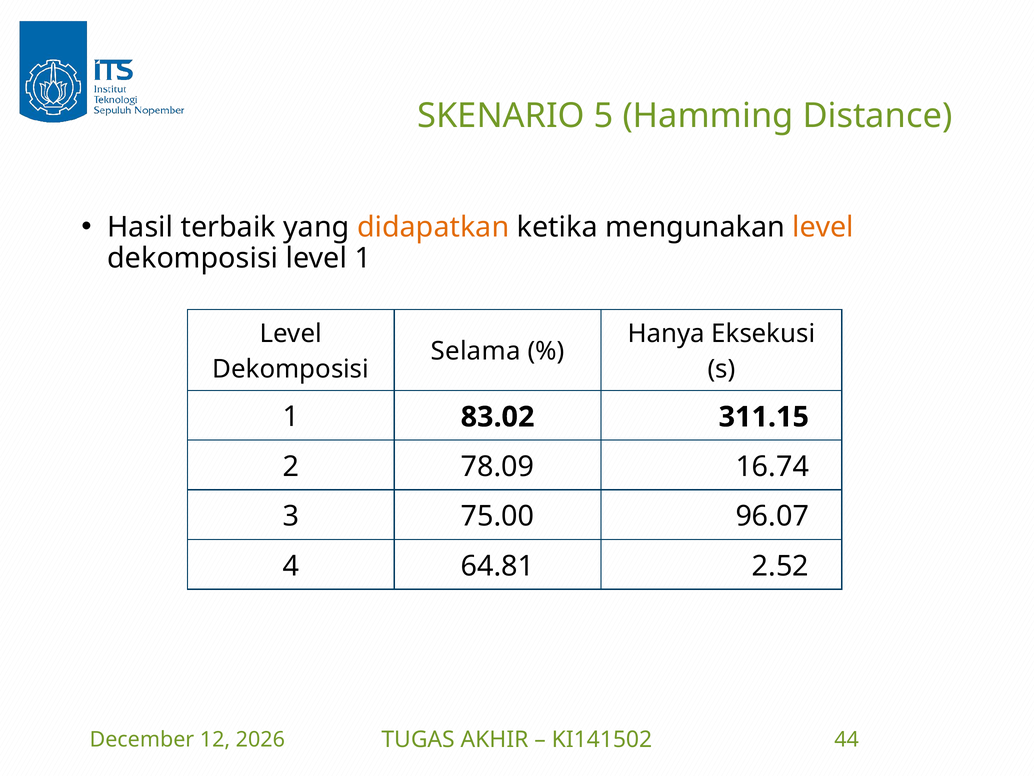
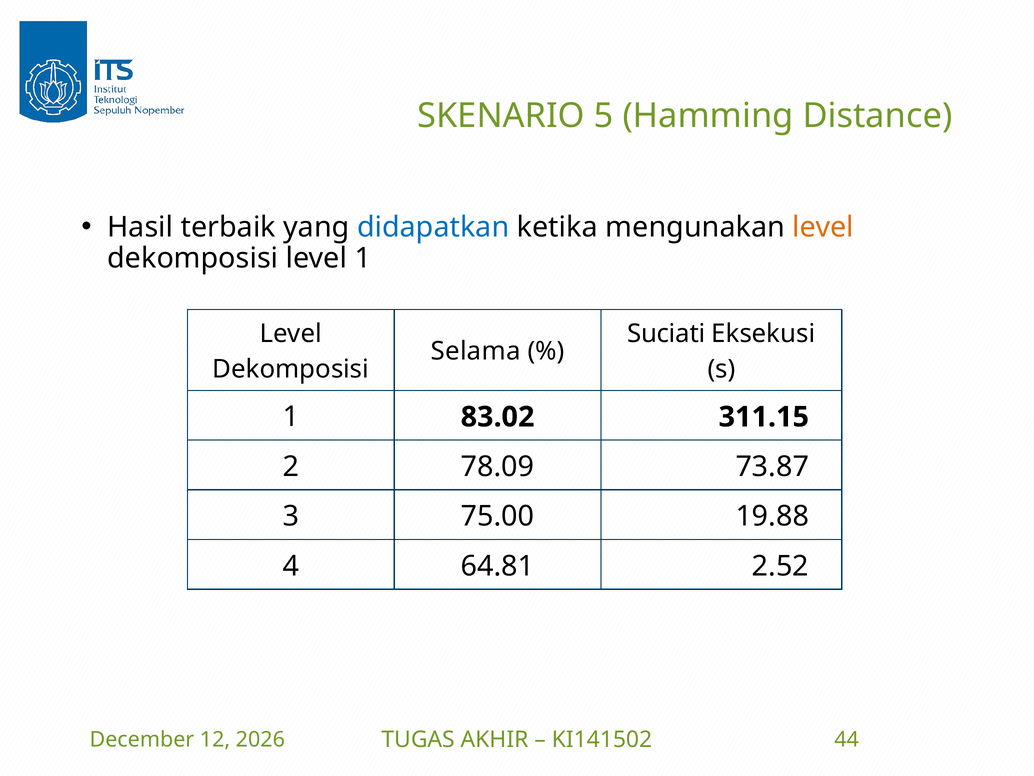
didapatkan colour: orange -> blue
Hanya: Hanya -> Suciati
16.74: 16.74 -> 73.87
96.07: 96.07 -> 19.88
